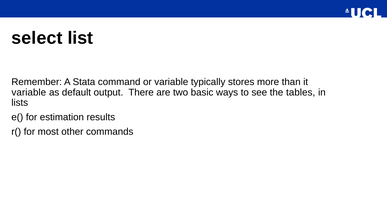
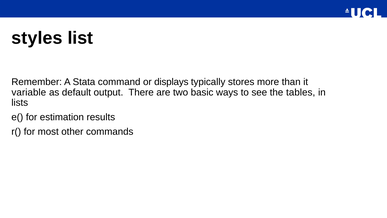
select: select -> styles
or variable: variable -> displays
